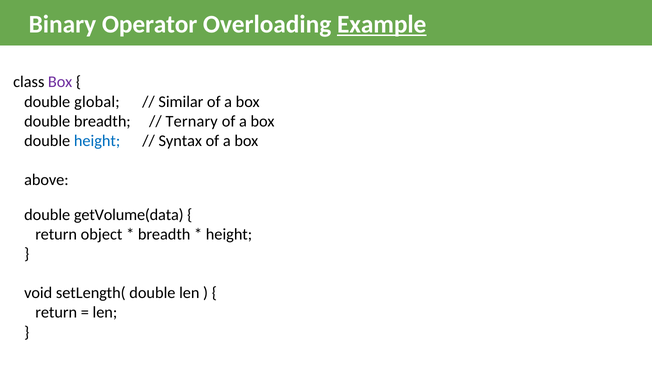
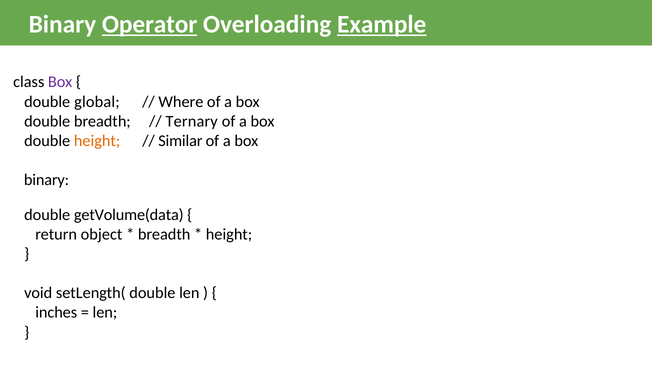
Operator underline: none -> present
Similar: Similar -> Where
height at (97, 141) colour: blue -> orange
Syntax: Syntax -> Similar
above at (46, 180): above -> binary
return at (56, 312): return -> inches
